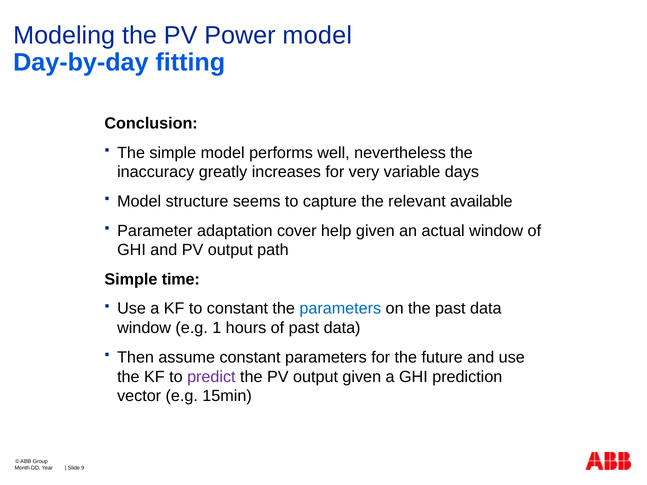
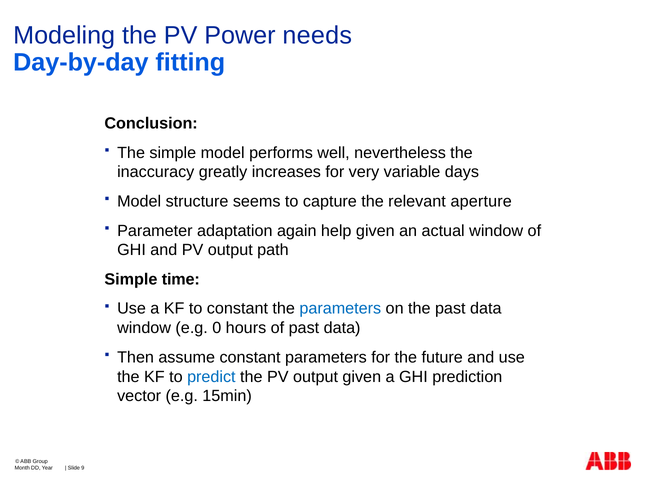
Power model: model -> needs
available: available -> aperture
cover: cover -> again
1: 1 -> 0
predict colour: purple -> blue
